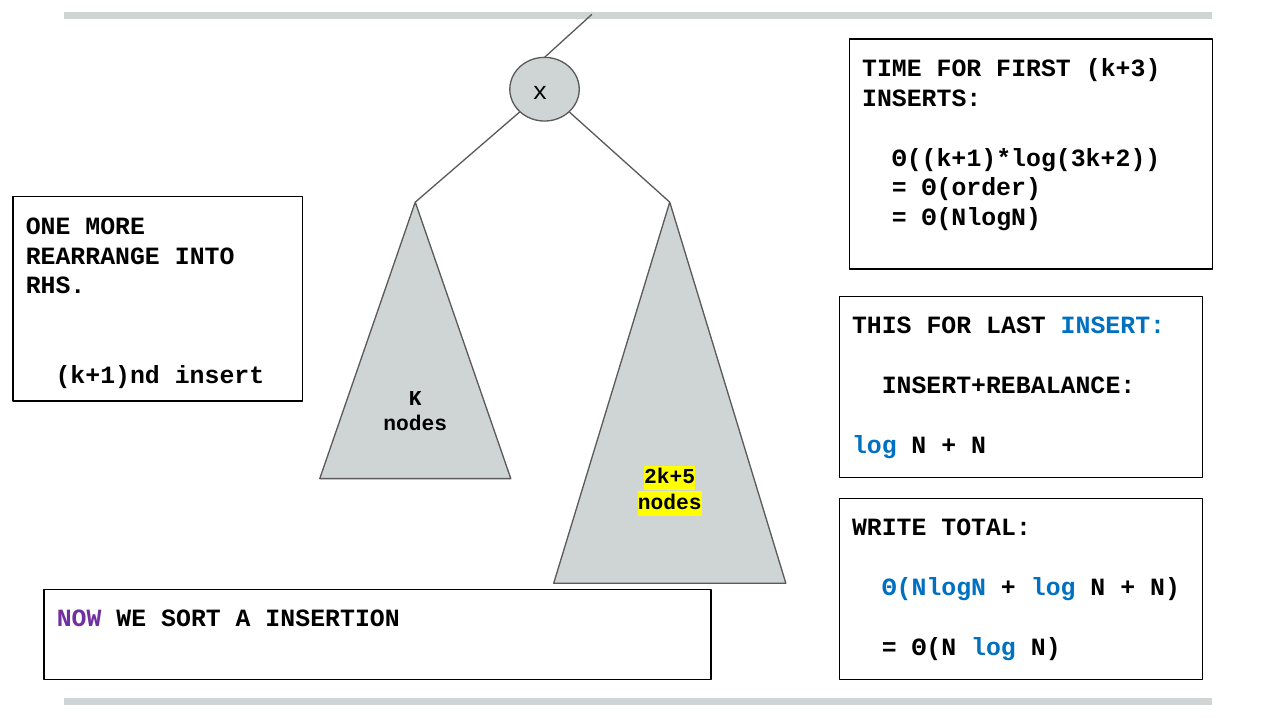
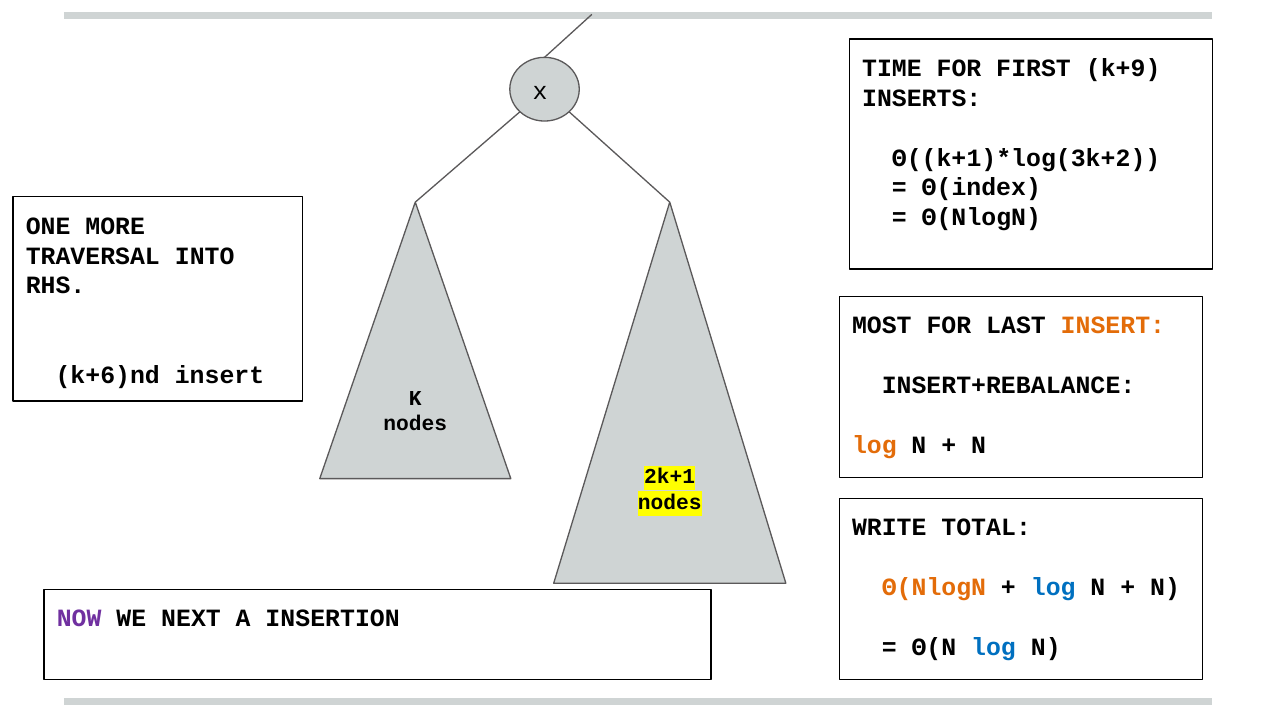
k+3: k+3 -> k+9
Θ(order: Θ(order -> Θ(index
REARRANGE: REARRANGE -> TRAVERSAL
THIS: THIS -> MOST
INSERT at (1113, 326) colour: blue -> orange
k+1)nd: k+1)nd -> k+6)nd
log at (874, 445) colour: blue -> orange
2k+5: 2k+5 -> 2k+1
Θ(NlogN at (934, 587) colour: blue -> orange
SORT: SORT -> NEXT
